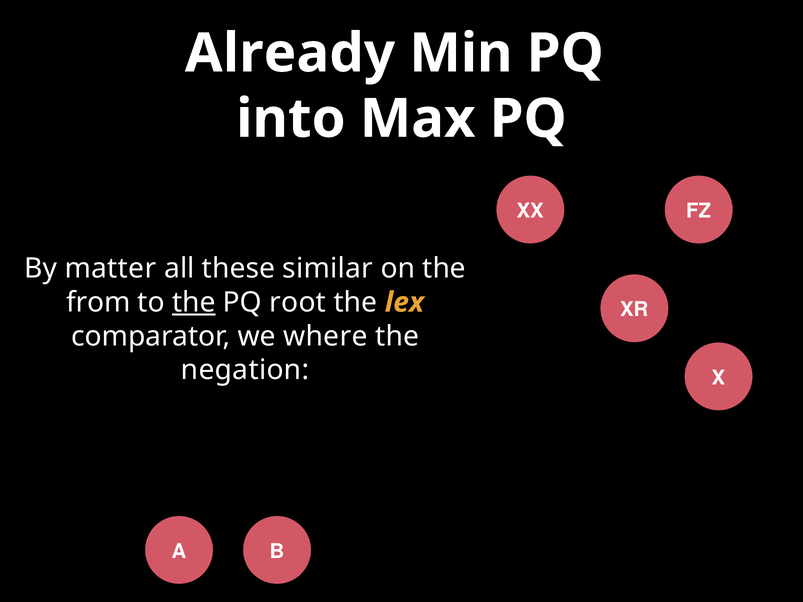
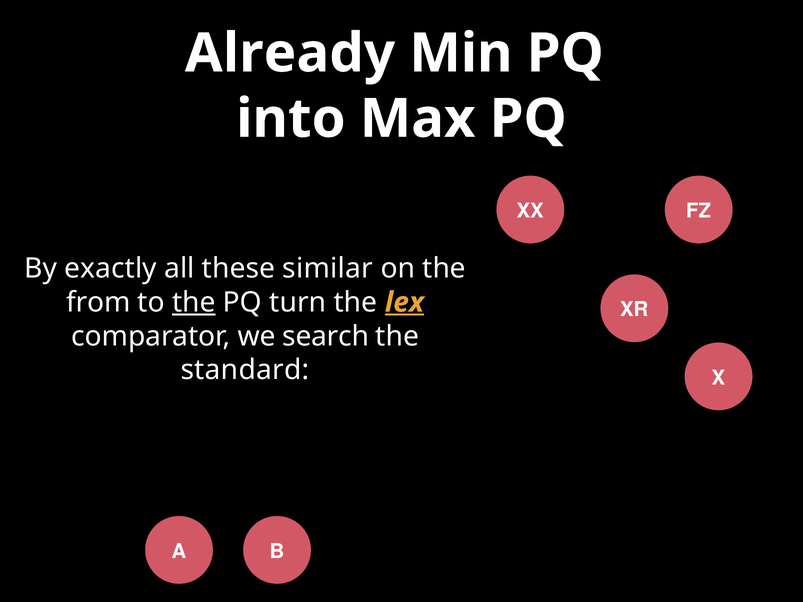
matter: matter -> exactly
root: root -> turn
lex underline: none -> present
where: where -> search
negation: negation -> standard
